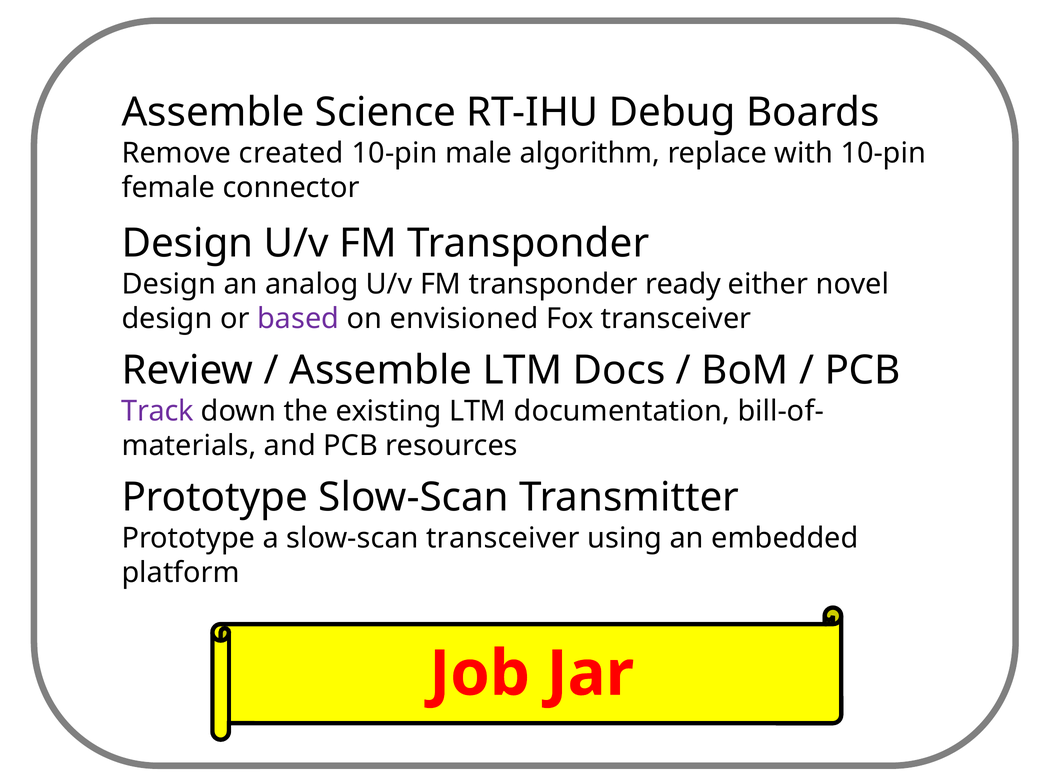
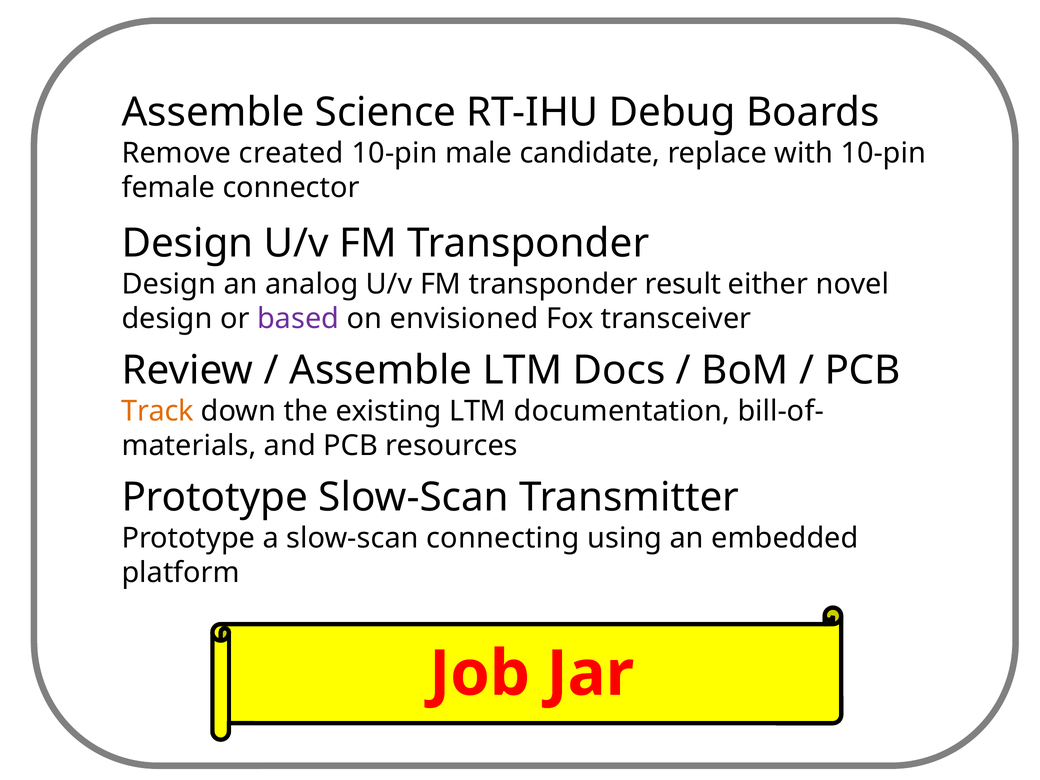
algorithm: algorithm -> candidate
ready: ready -> result
Track colour: purple -> orange
slow-scan transceiver: transceiver -> connecting
